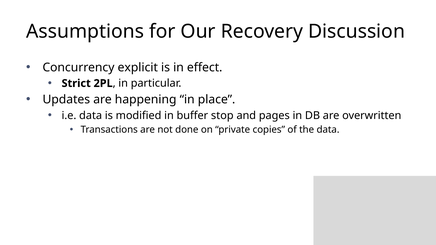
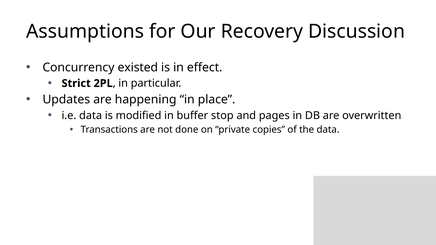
explicit: explicit -> existed
